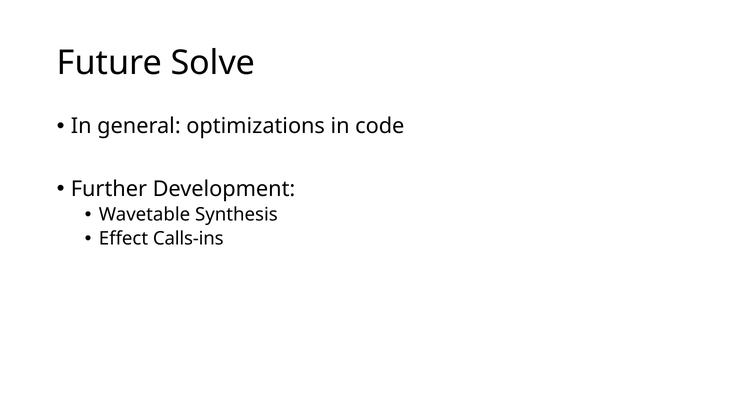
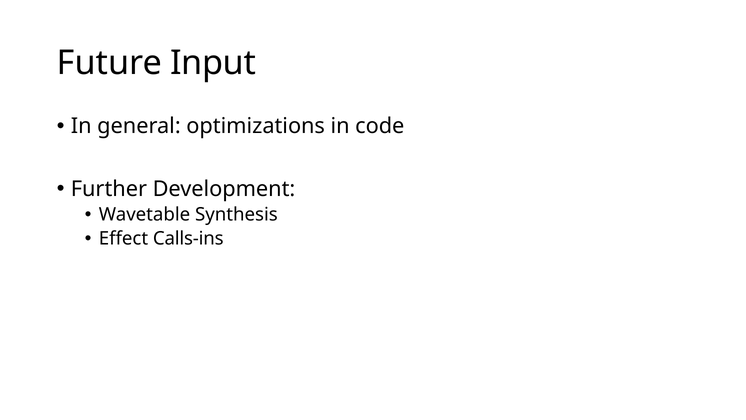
Solve: Solve -> Input
